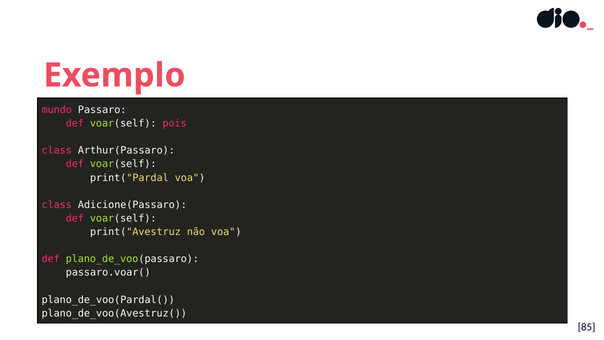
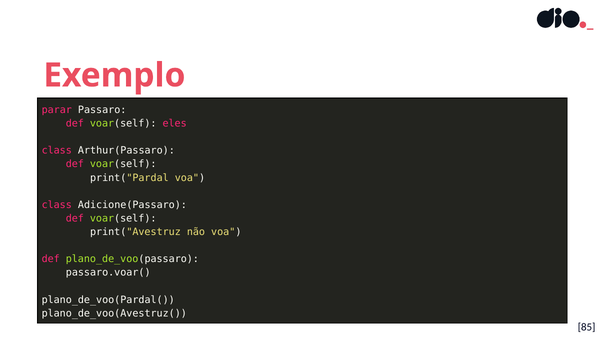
mundo: mundo -> parar
pois: pois -> eles
